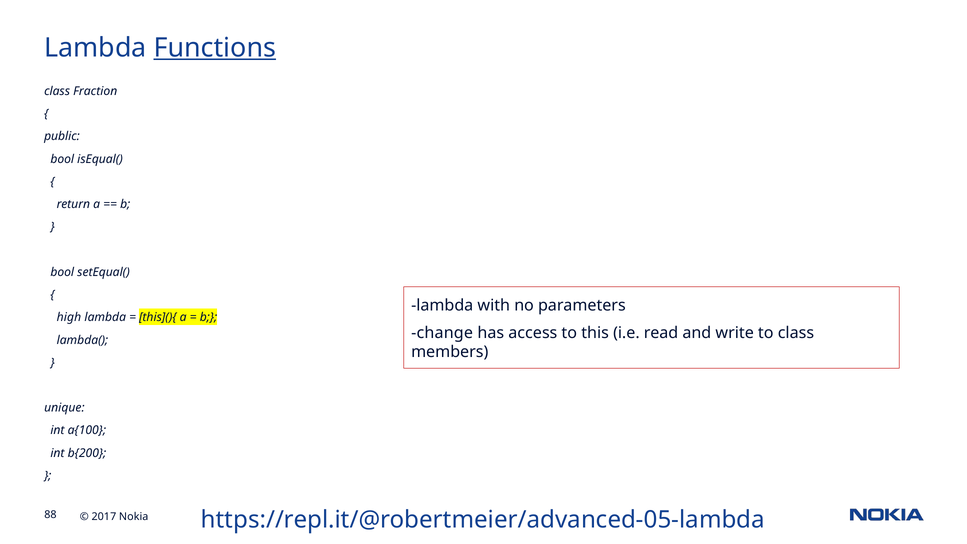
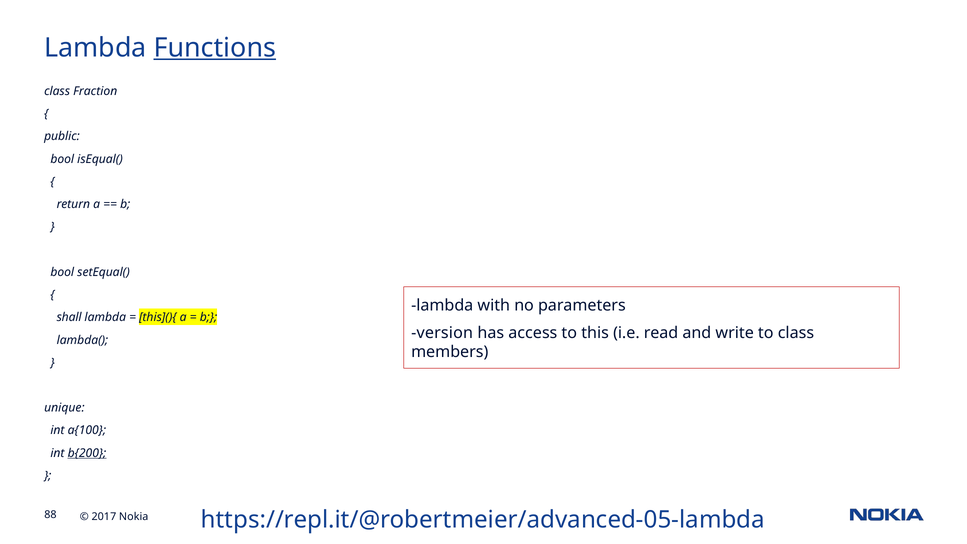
high: high -> shall
change: change -> version
b{200 underline: none -> present
